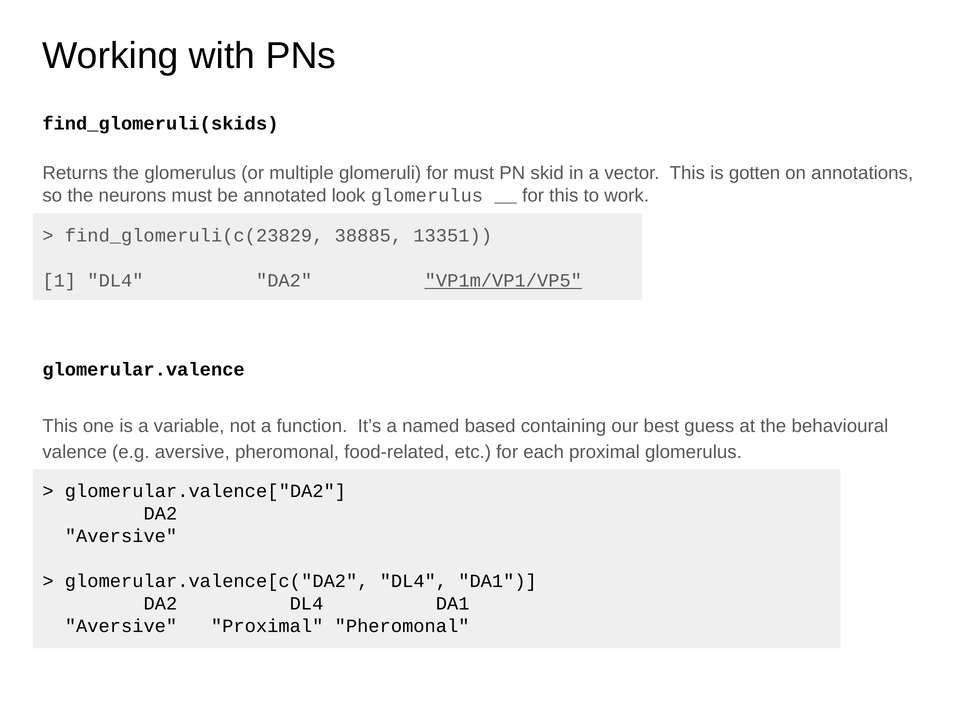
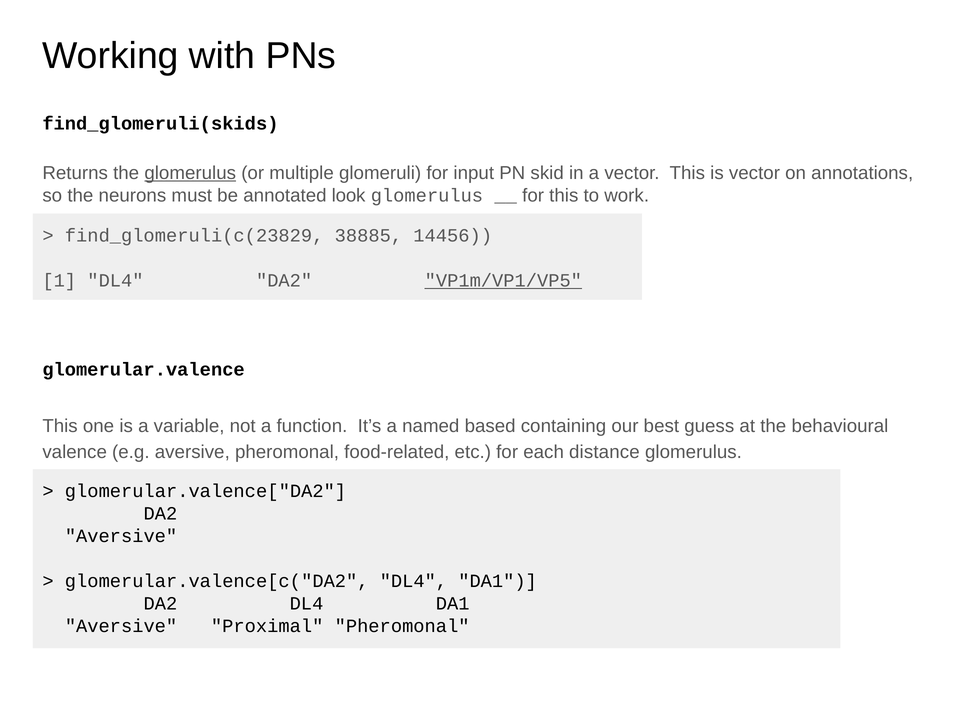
glomerulus at (190, 173) underline: none -> present
for must: must -> input
is gotten: gotten -> vector
13351: 13351 -> 14456
each proximal: proximal -> distance
